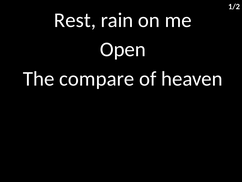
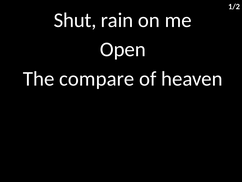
Rest: Rest -> Shut
